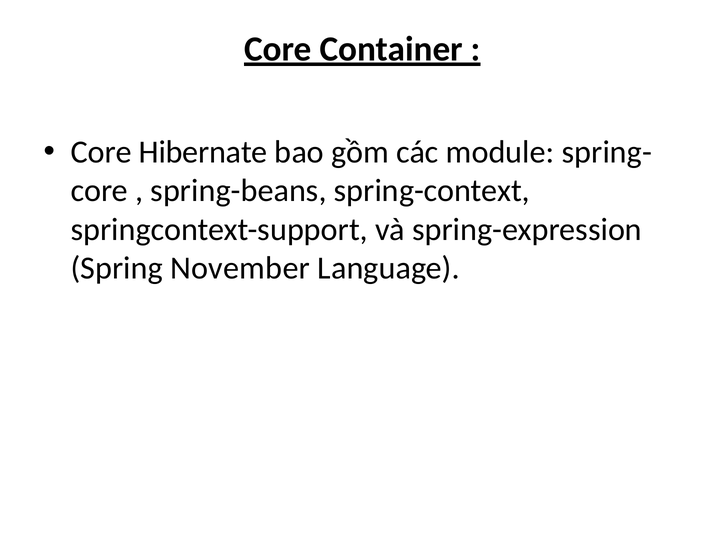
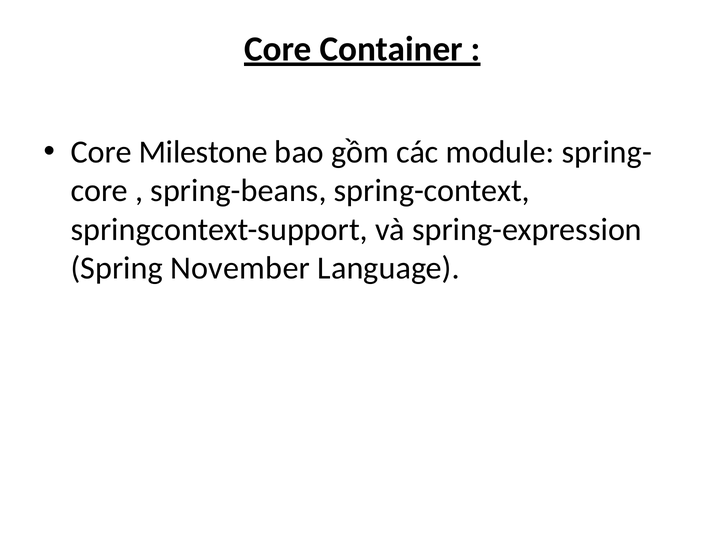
Hibernate: Hibernate -> Milestone
